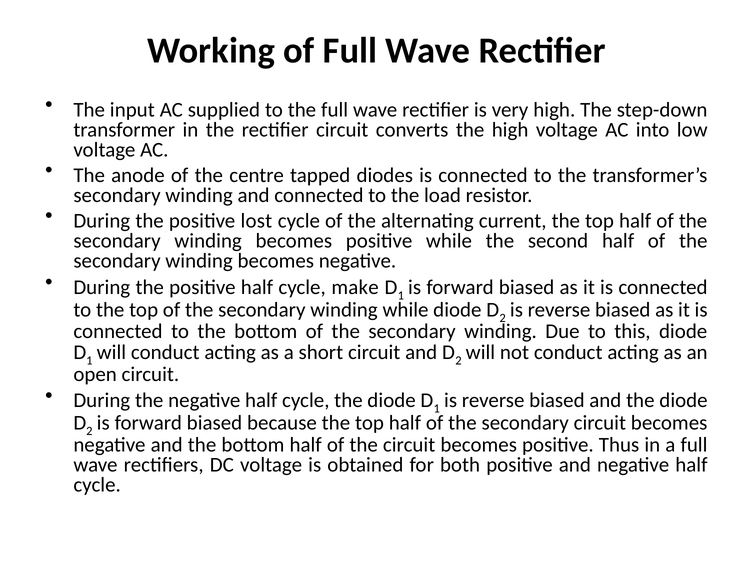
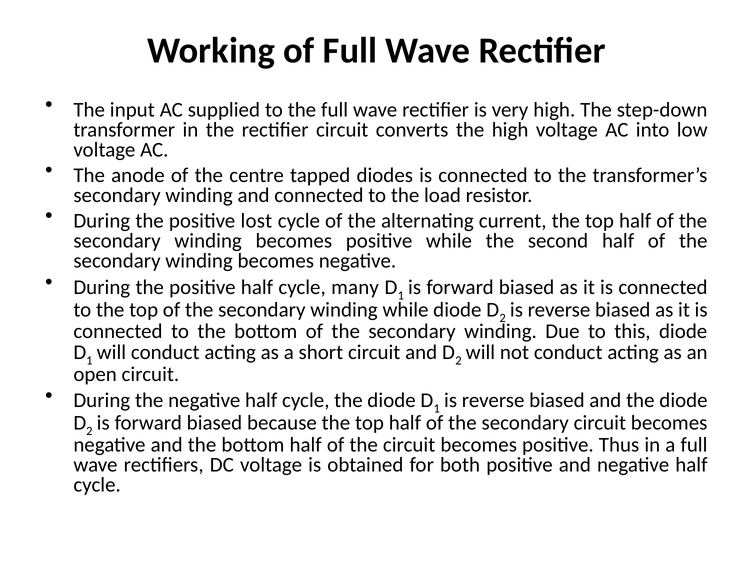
make: make -> many
